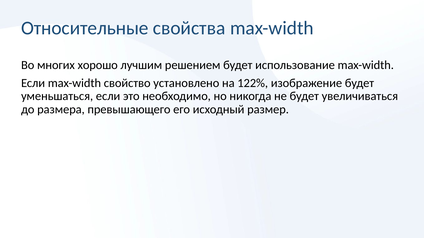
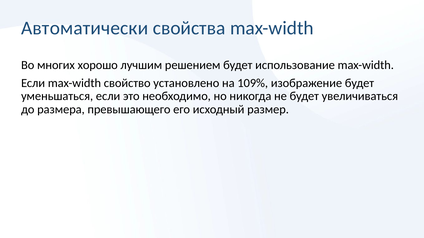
Относительные: Относительные -> Автоматически
122%: 122% -> 109%
